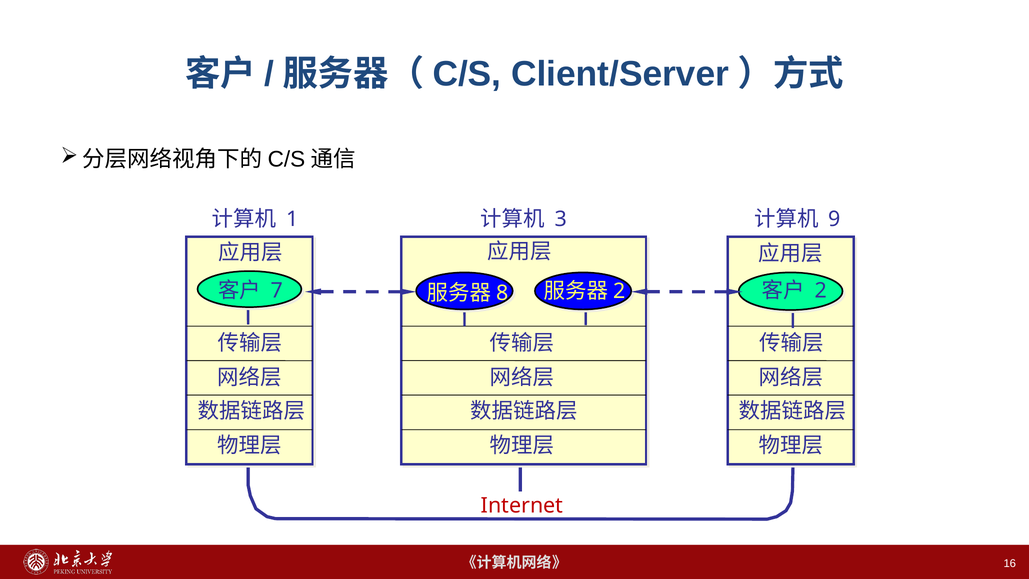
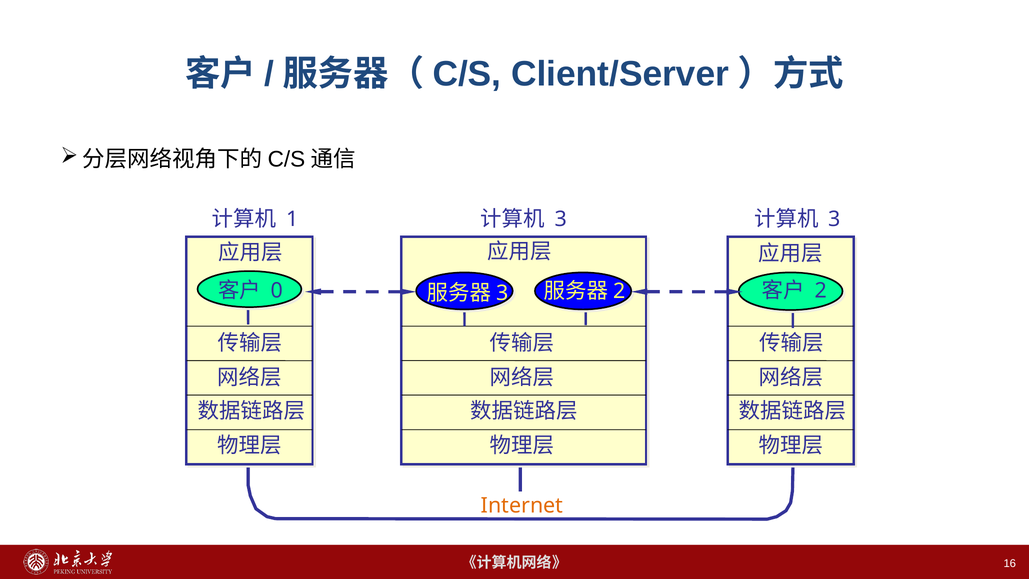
9 at (835, 219): 9 -> 3
7: 7 -> 0
8 at (503, 293): 8 -> 3
Internet colour: red -> orange
